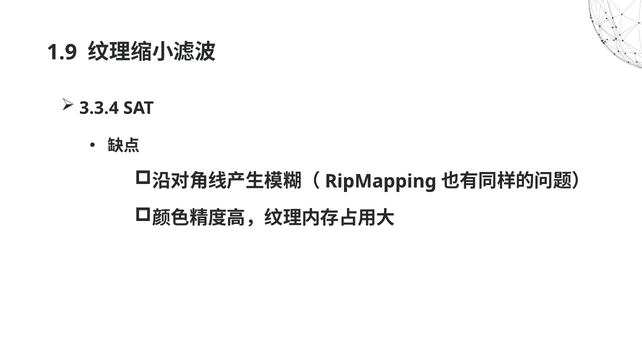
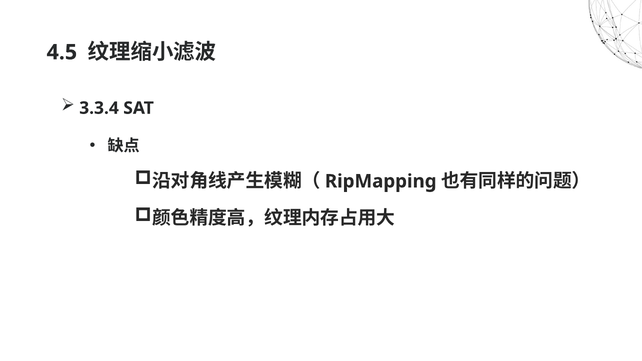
1.9: 1.9 -> 4.5
